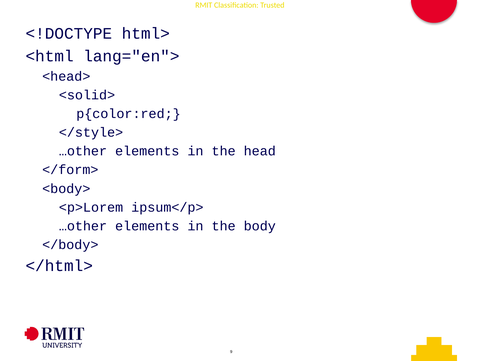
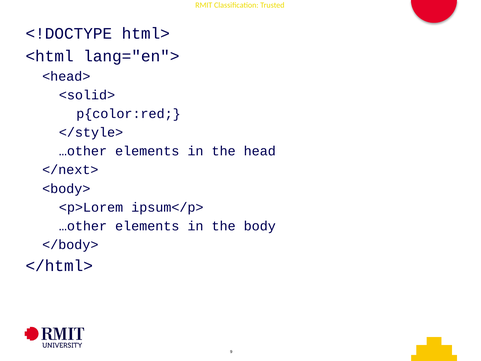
</form>: </form> -> </next>
